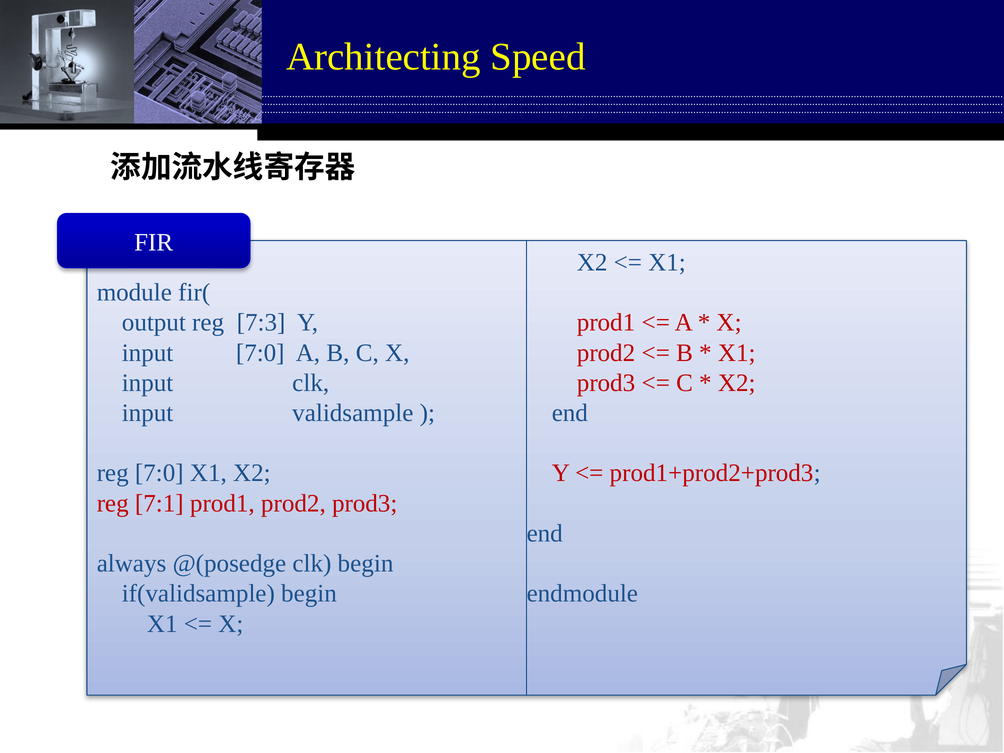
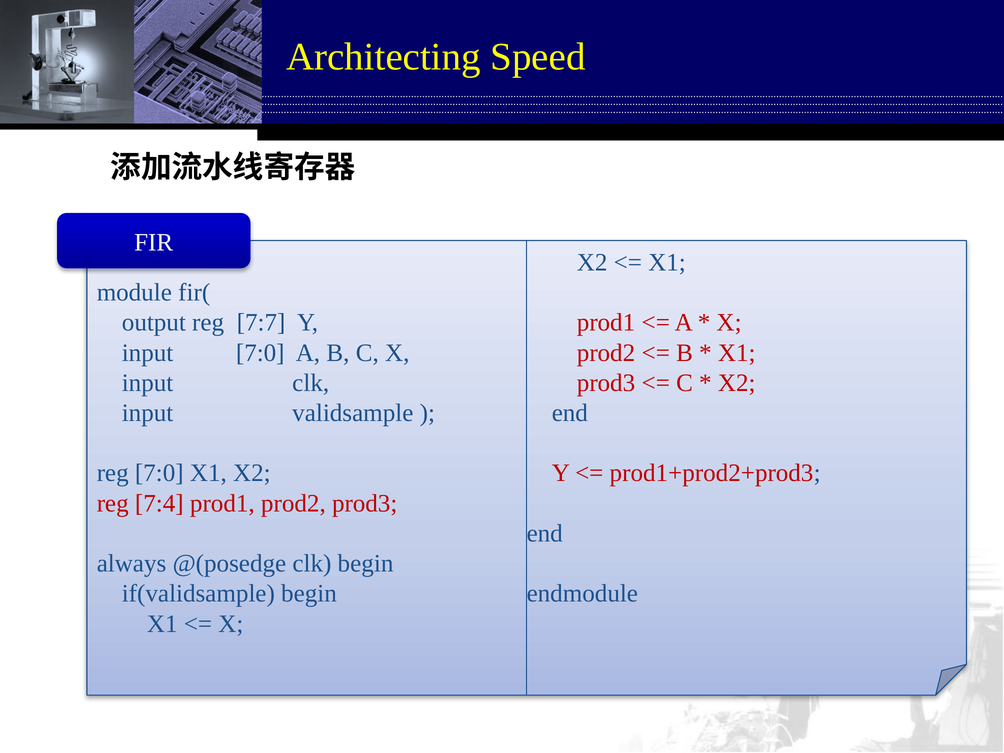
7:3: 7:3 -> 7:7
7:1: 7:1 -> 7:4
